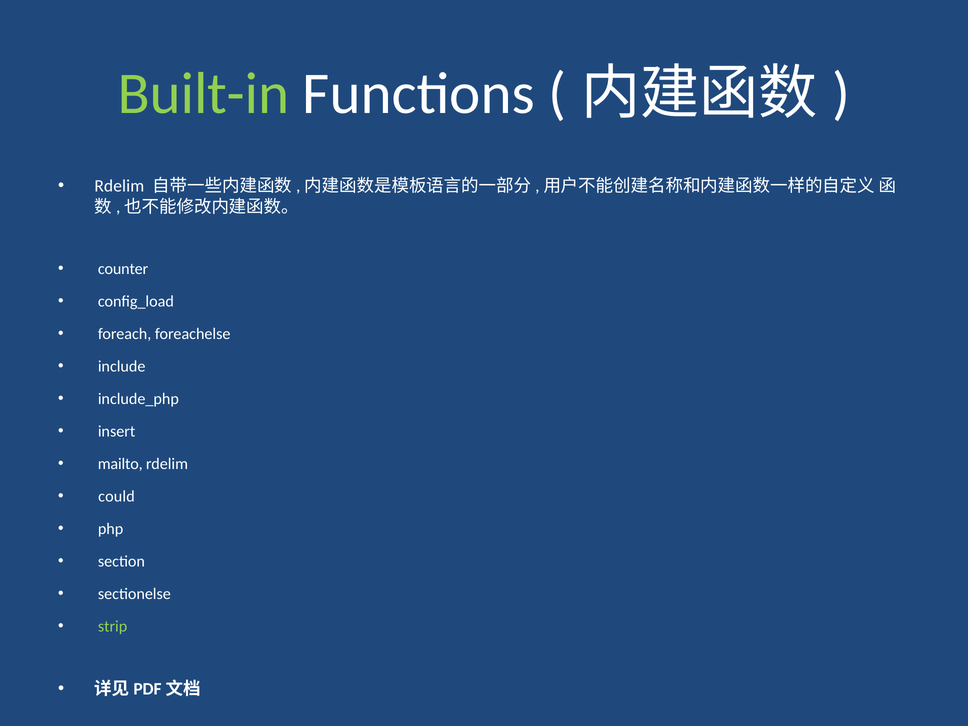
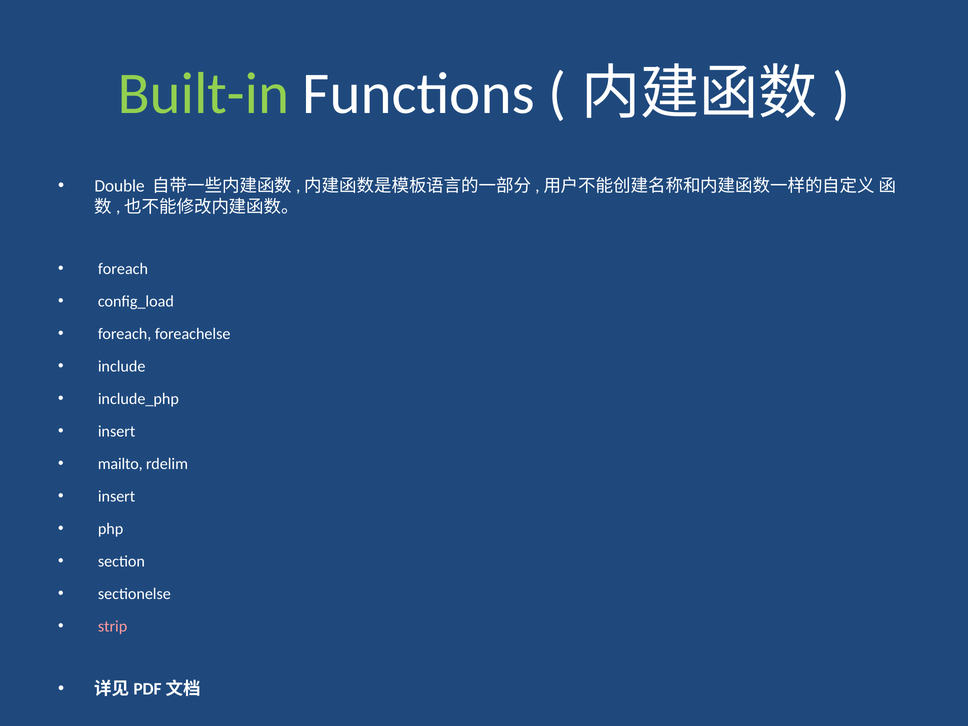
Rdelim at (119, 186): Rdelim -> Double
counter at (123, 269): counter -> foreach
could at (116, 496): could -> insert
strip colour: light green -> pink
